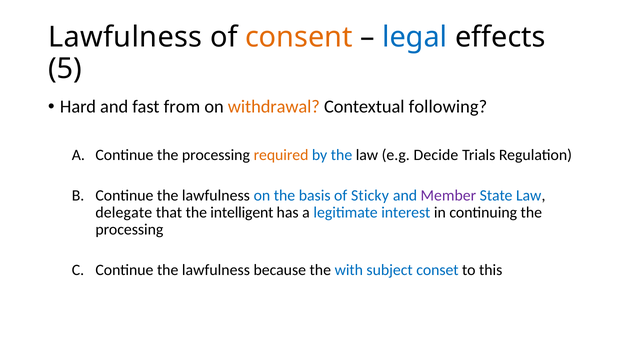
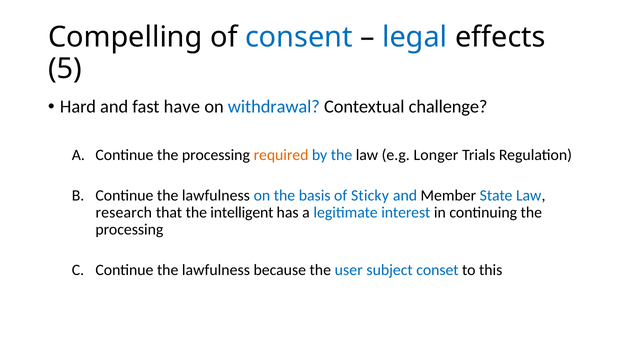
Lawfulness at (125, 37): Lawfulness -> Compelling
consent colour: orange -> blue
from: from -> have
withdrawal colour: orange -> blue
following: following -> challenge
Decide: Decide -> Longer
Member colour: purple -> black
delegate: delegate -> research
with: with -> user
